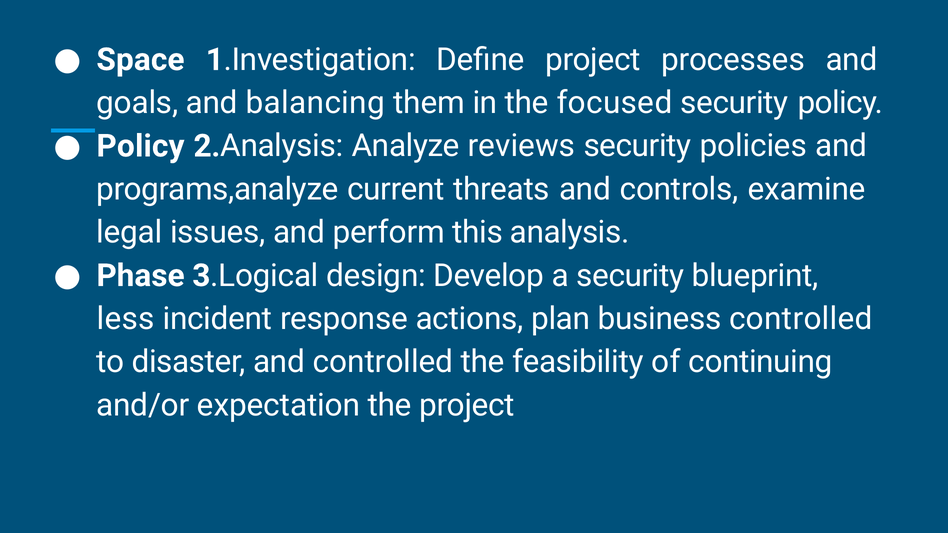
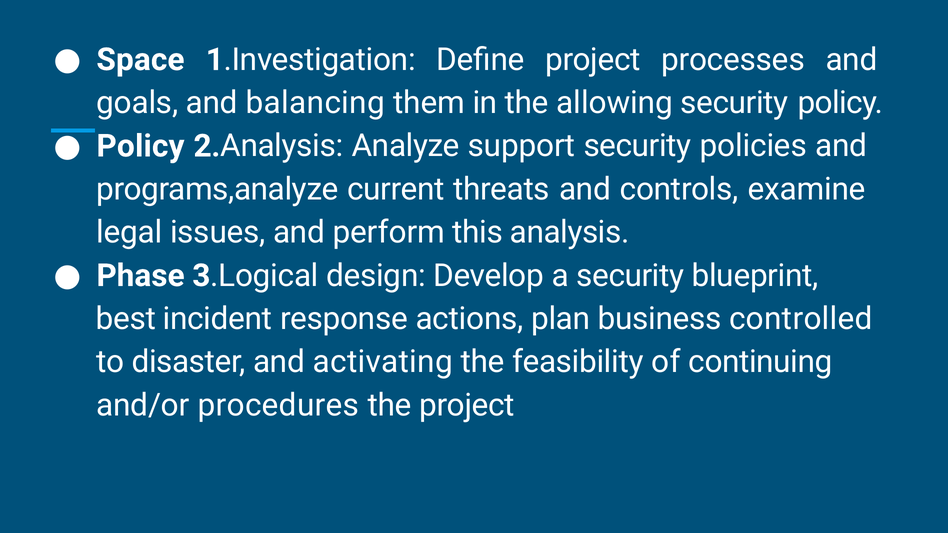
focused: focused -> allowing
reviews: reviews -> support
less: less -> best
and controlled: controlled -> activating
expectation: expectation -> procedures
